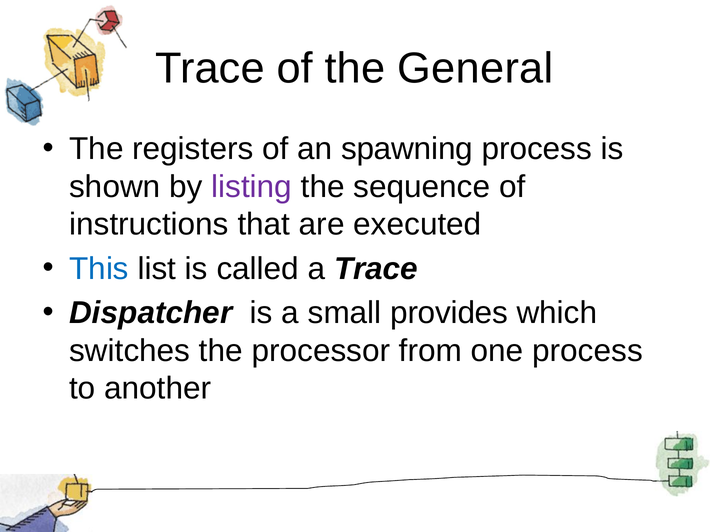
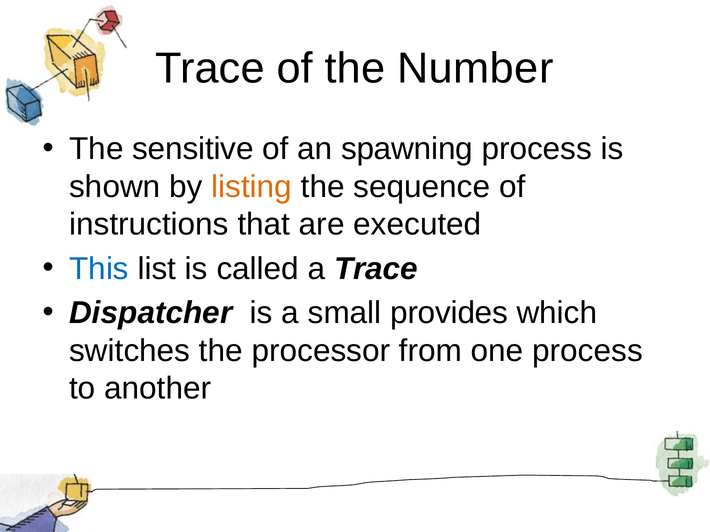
General: General -> Number
registers: registers -> sensitive
listing colour: purple -> orange
